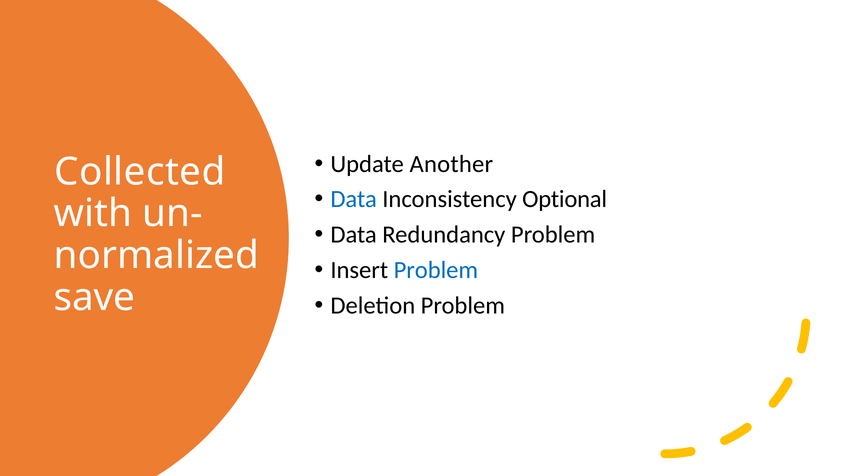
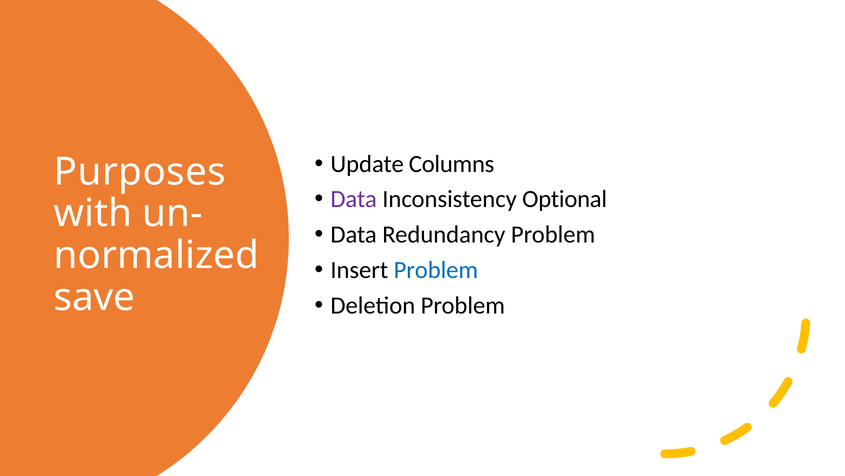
Another: Another -> Columns
Collected: Collected -> Purposes
Data at (354, 199) colour: blue -> purple
